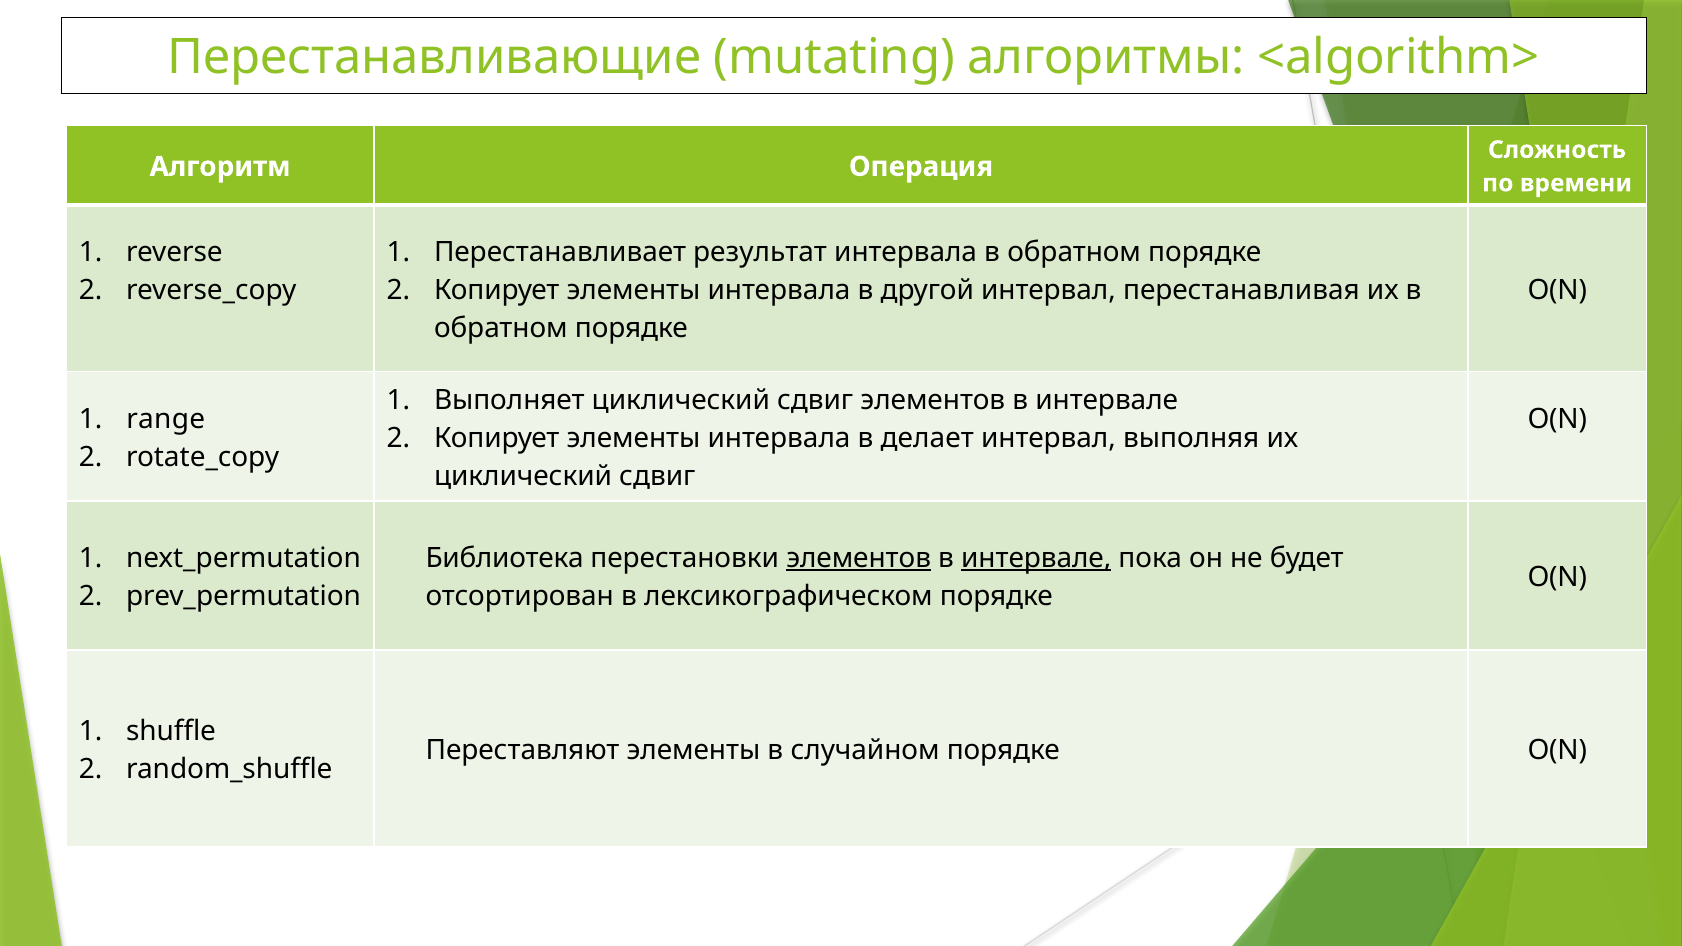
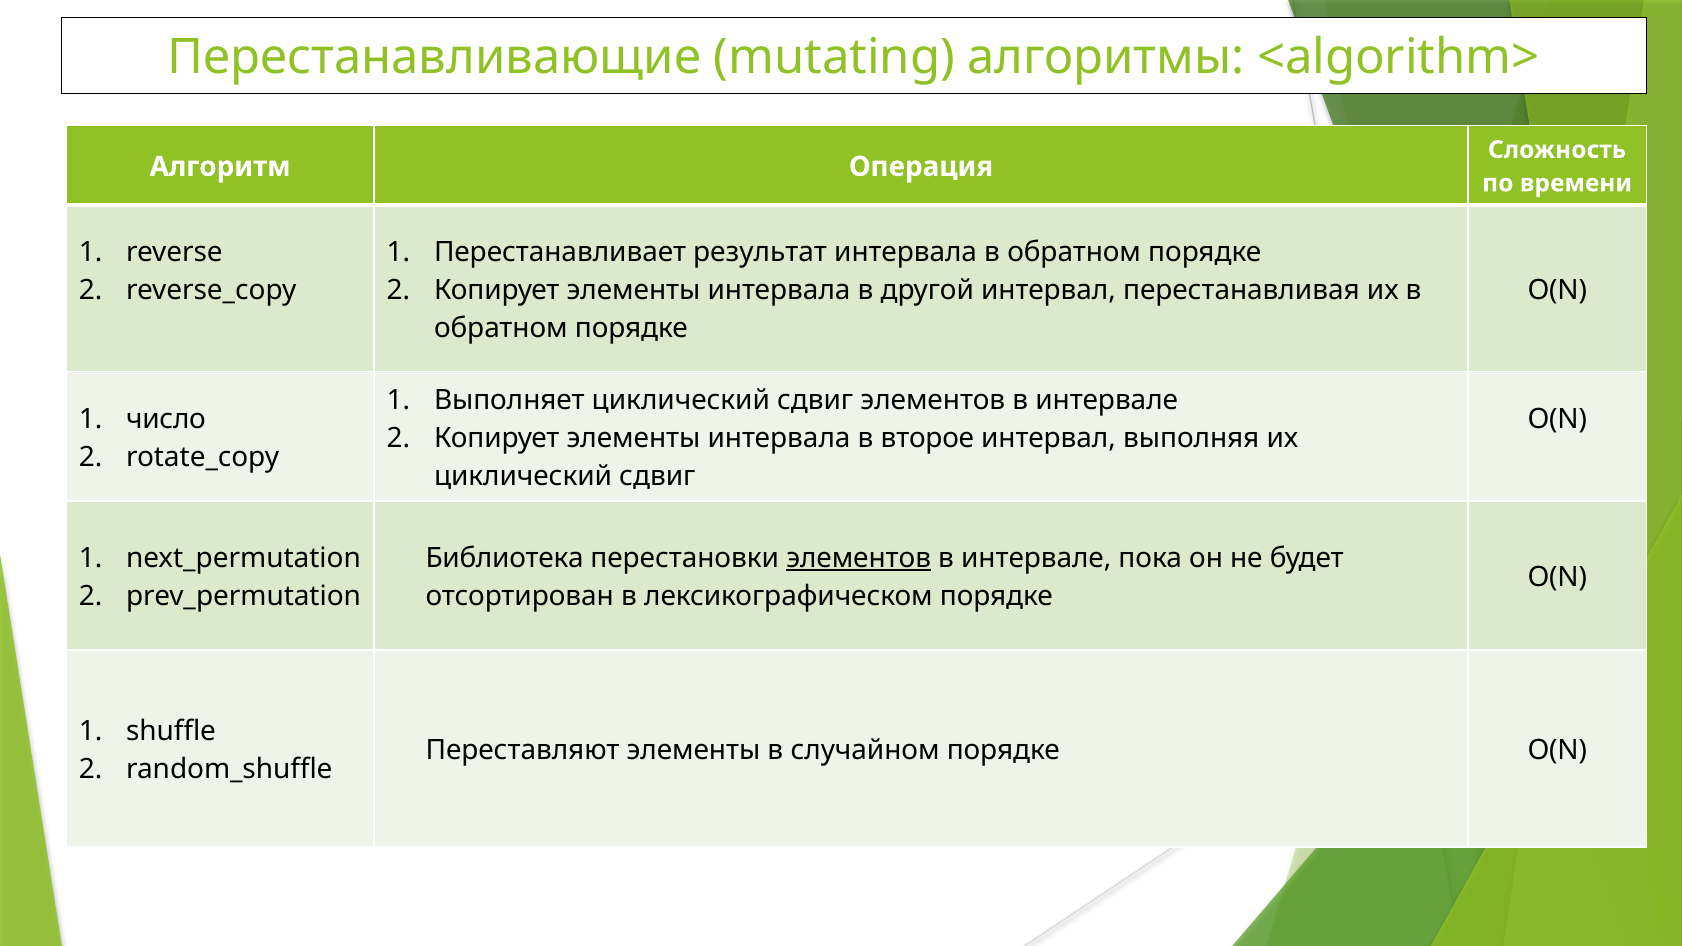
range: range -> число
делает: делает -> второе
интервале at (1036, 558) underline: present -> none
